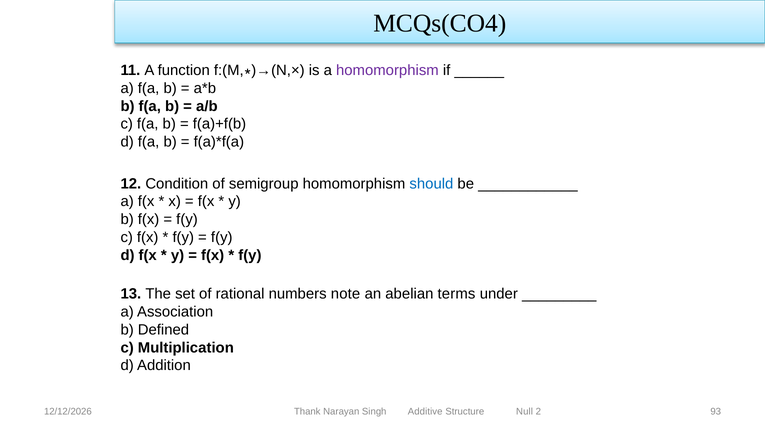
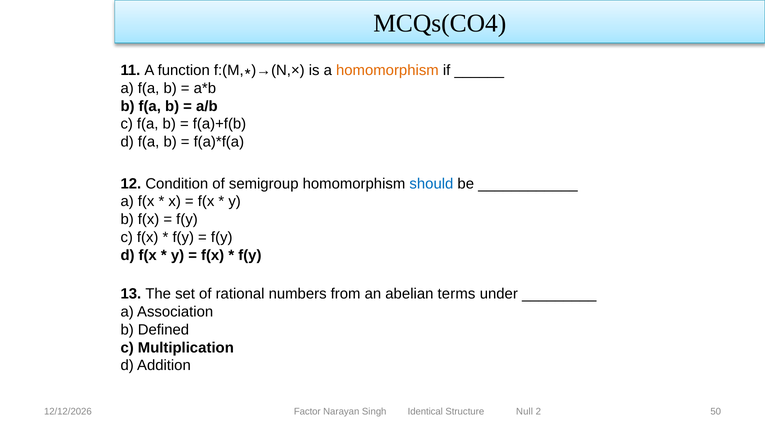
homomorphism at (387, 70) colour: purple -> orange
note: note -> from
Thank: Thank -> Factor
Additive: Additive -> Identical
93: 93 -> 50
